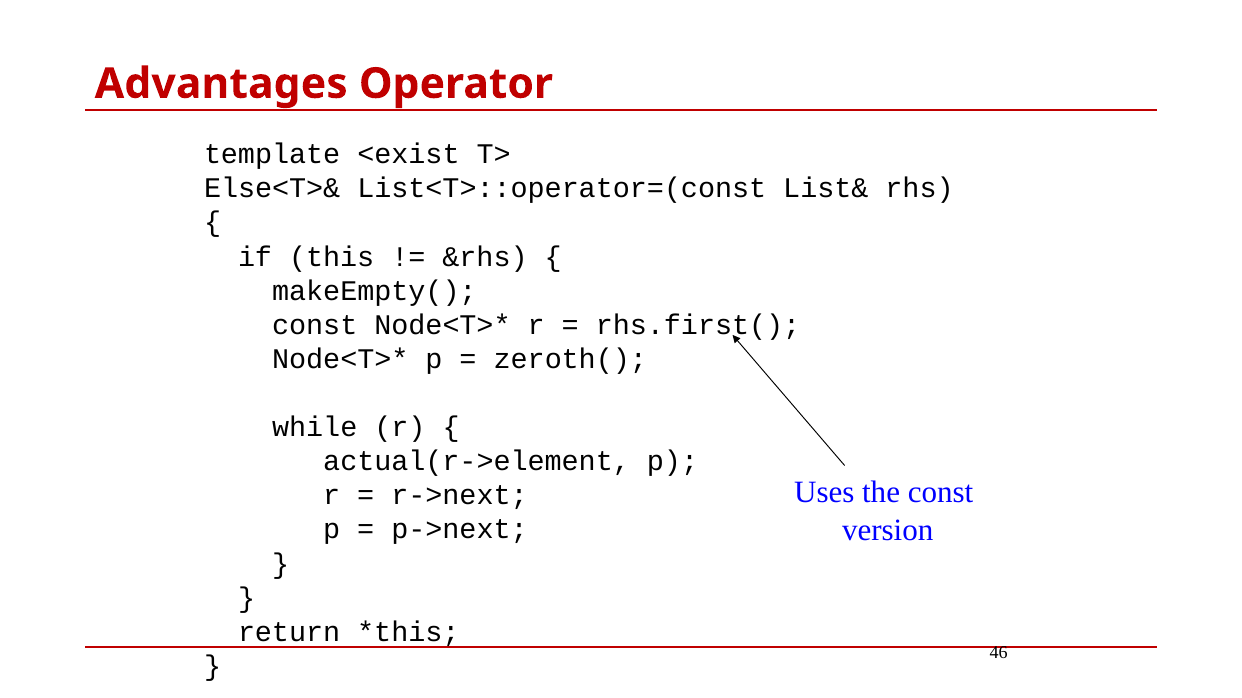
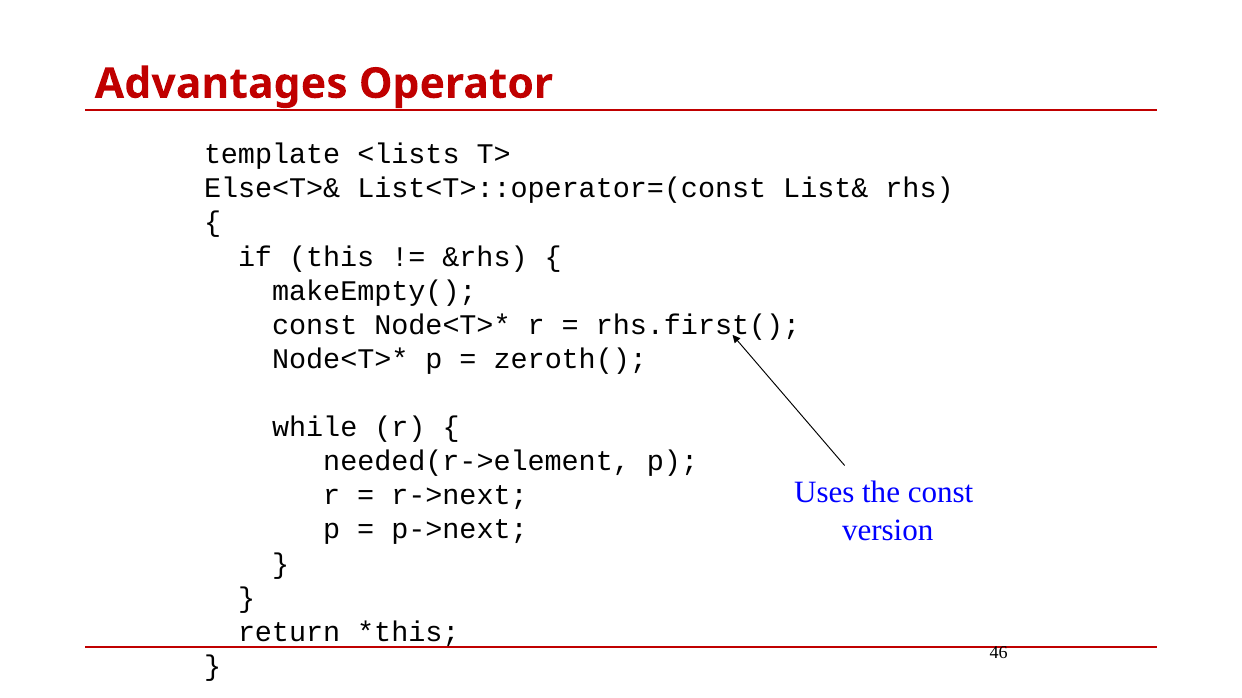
<exist: <exist -> <lists
actual(r->element: actual(r->element -> needed(r->element
